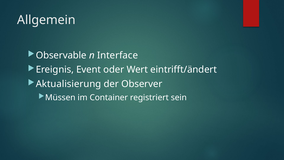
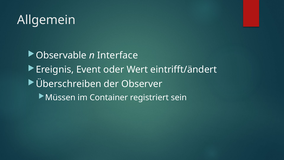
Aktualisierung: Aktualisierung -> Überschreiben
